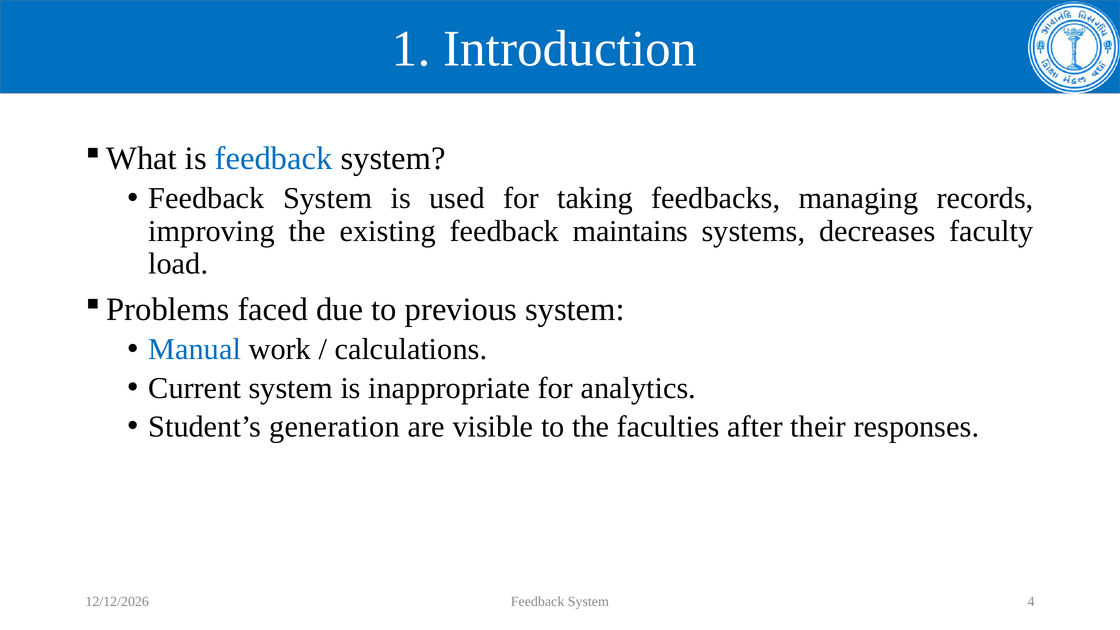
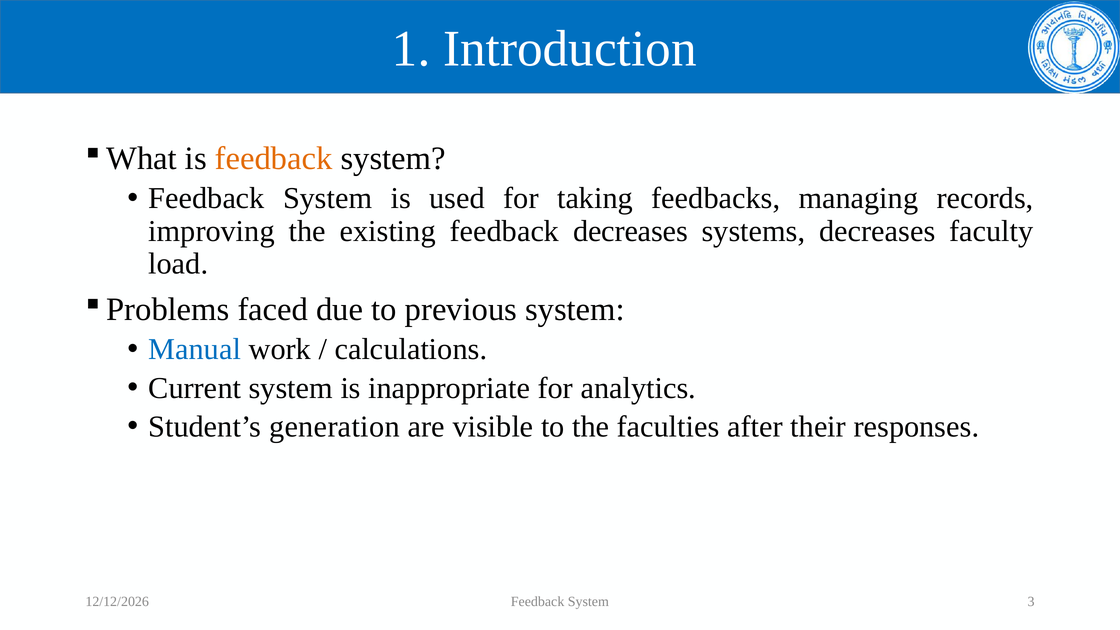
feedback at (274, 159) colour: blue -> orange
feedback maintains: maintains -> decreases
4: 4 -> 3
